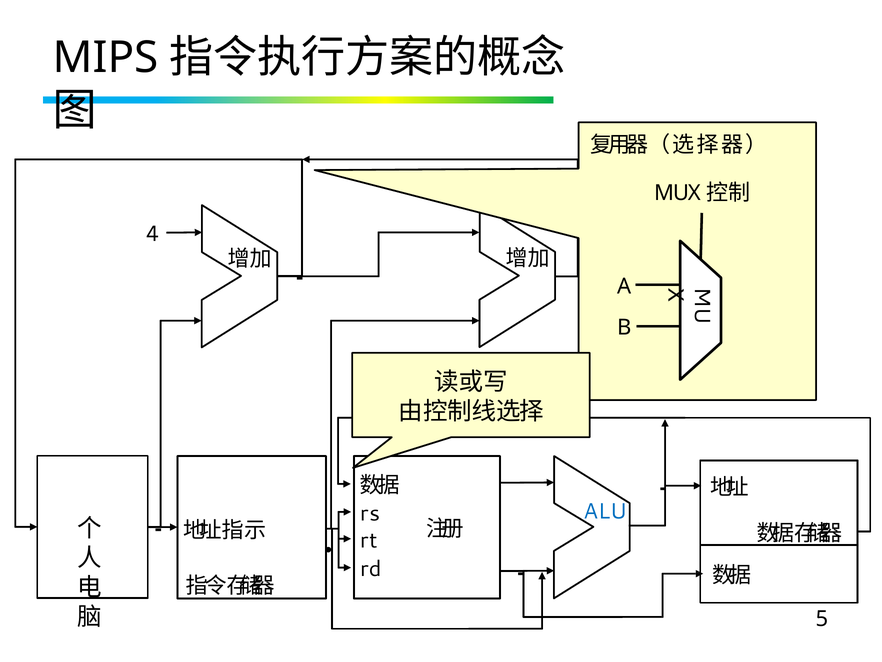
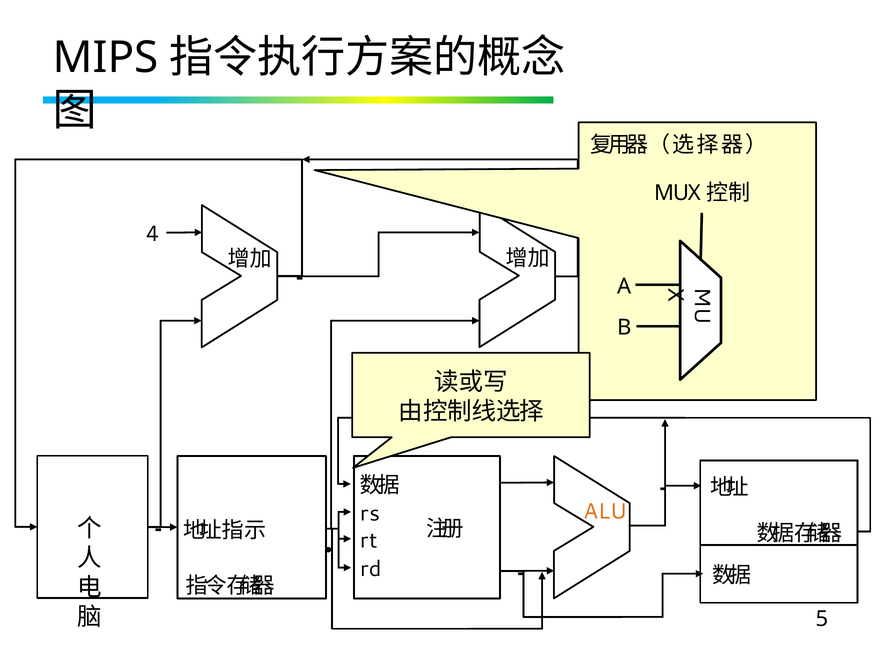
ALU colour: blue -> orange
